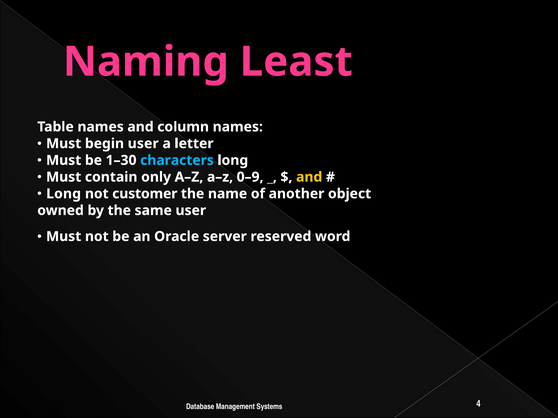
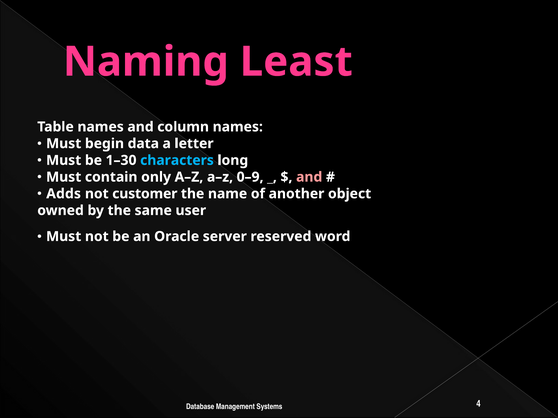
begin user: user -> data
and at (309, 177) colour: yellow -> pink
Long at (64, 194): Long -> Adds
